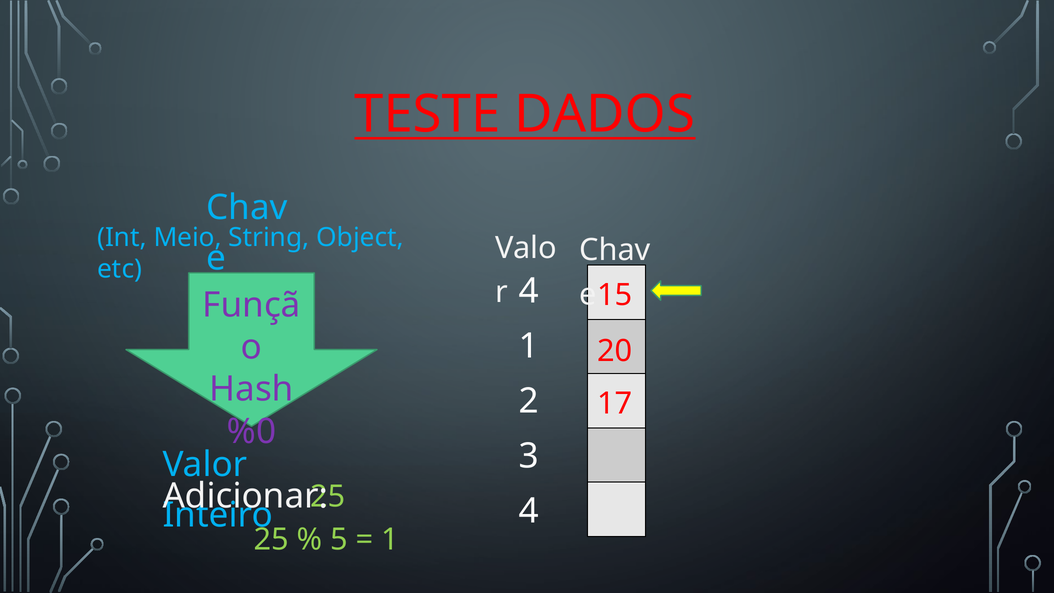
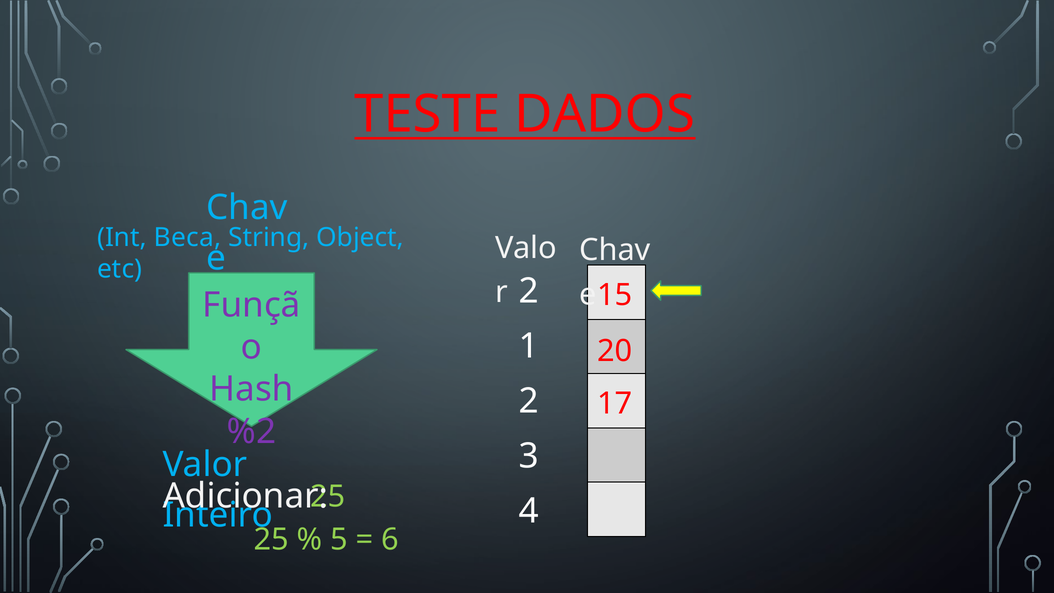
Meio: Meio -> Beca
4 at (529, 291): 4 -> 2
%0: %0 -> %2
1 at (390, 539): 1 -> 6
